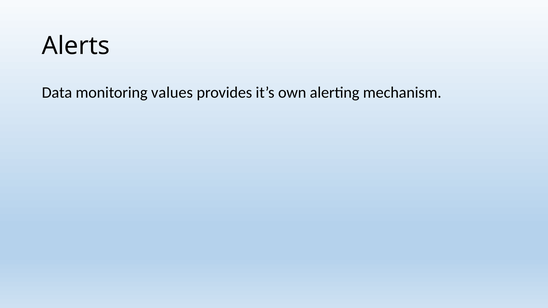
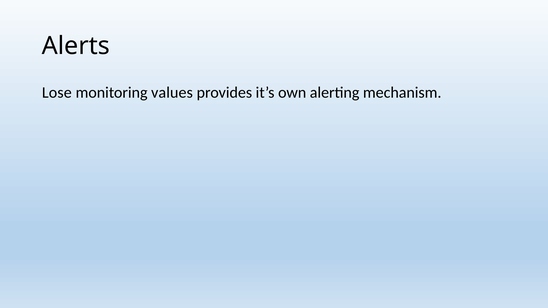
Data: Data -> Lose
